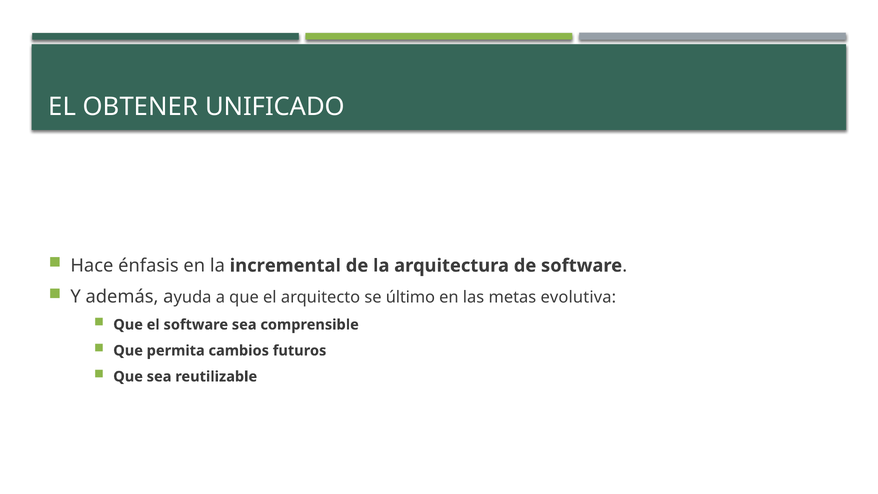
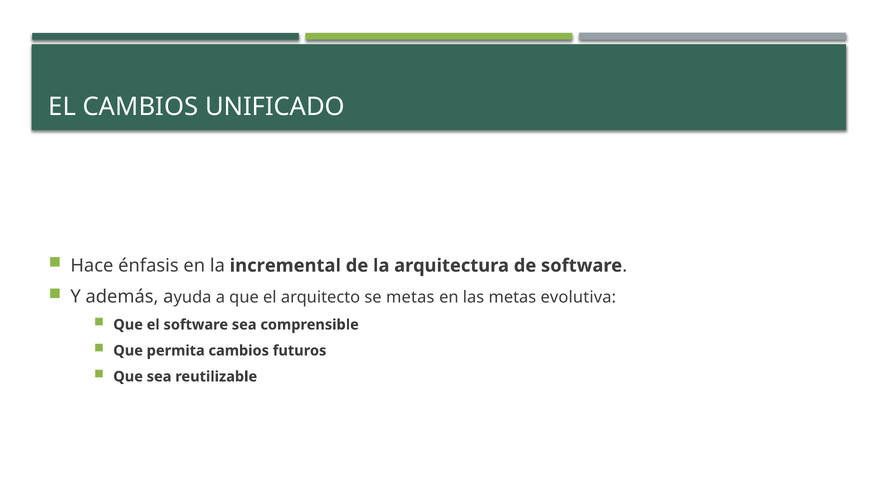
EL OBTENER: OBTENER -> CAMBIOS
se último: último -> metas
